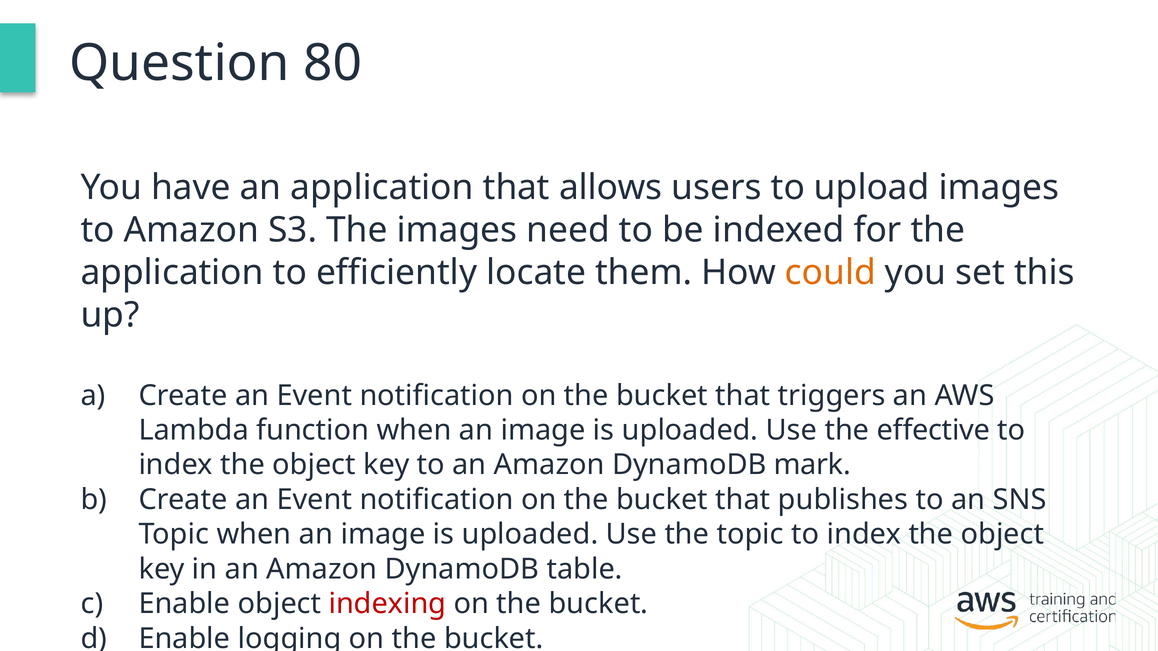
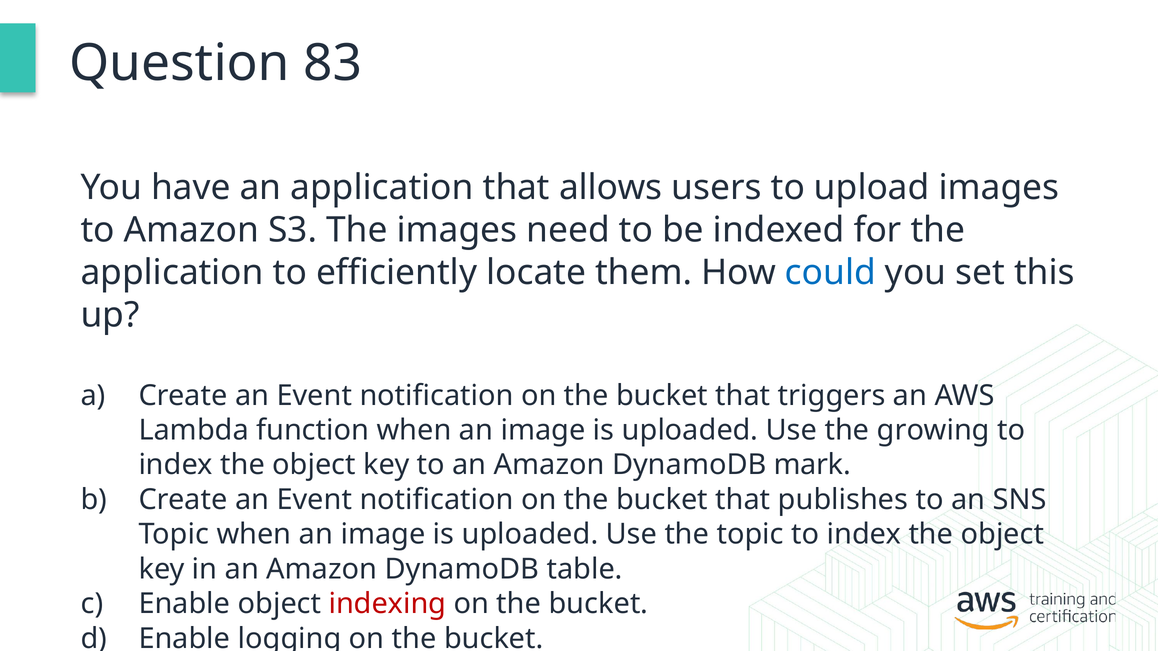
80: 80 -> 83
could colour: orange -> blue
effective: effective -> growing
